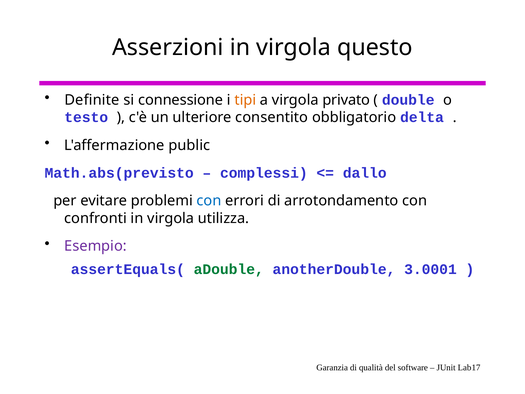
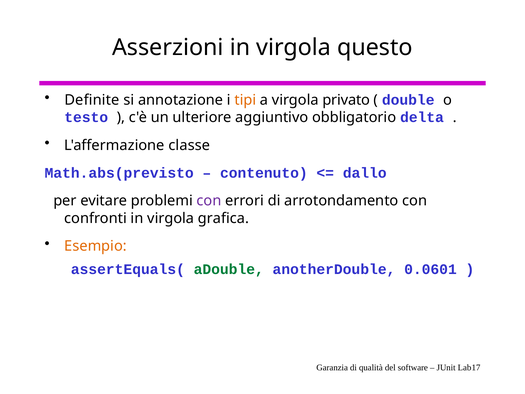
connessione: connessione -> annotazione
consentito: consentito -> aggiuntivo
public: public -> classe
complessi: complessi -> contenuto
con at (209, 201) colour: blue -> purple
utilizza: utilizza -> grafica
Esempio colour: purple -> orange
3.0001: 3.0001 -> 0.0601
